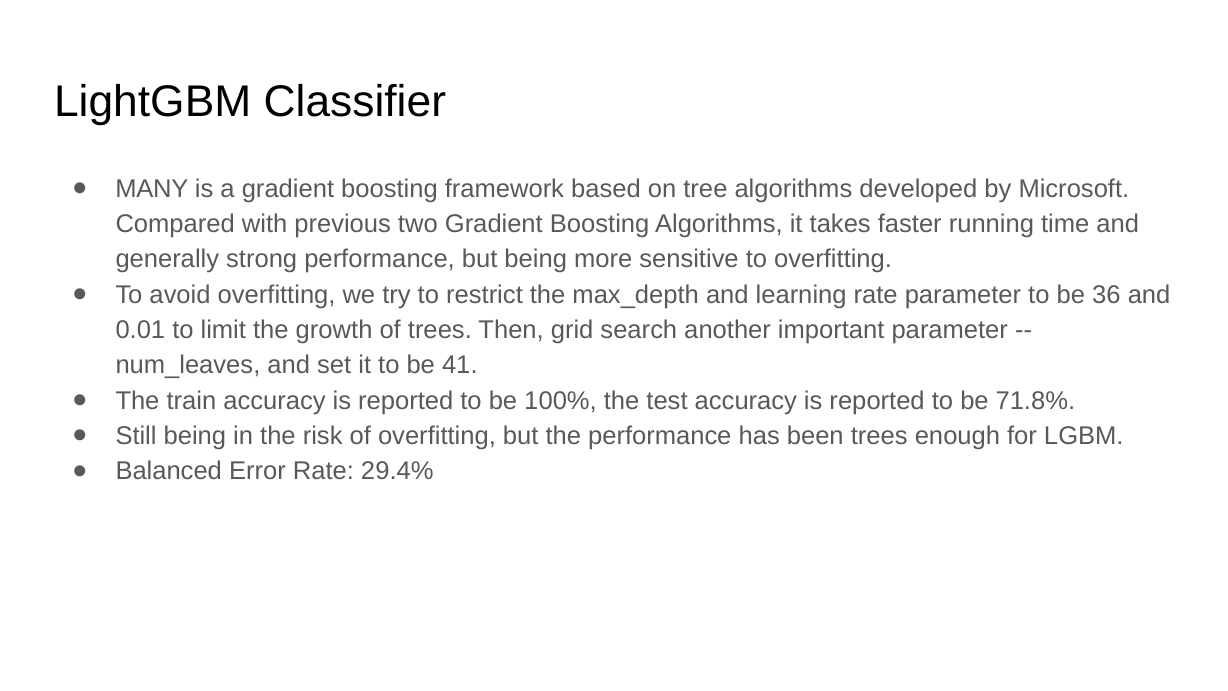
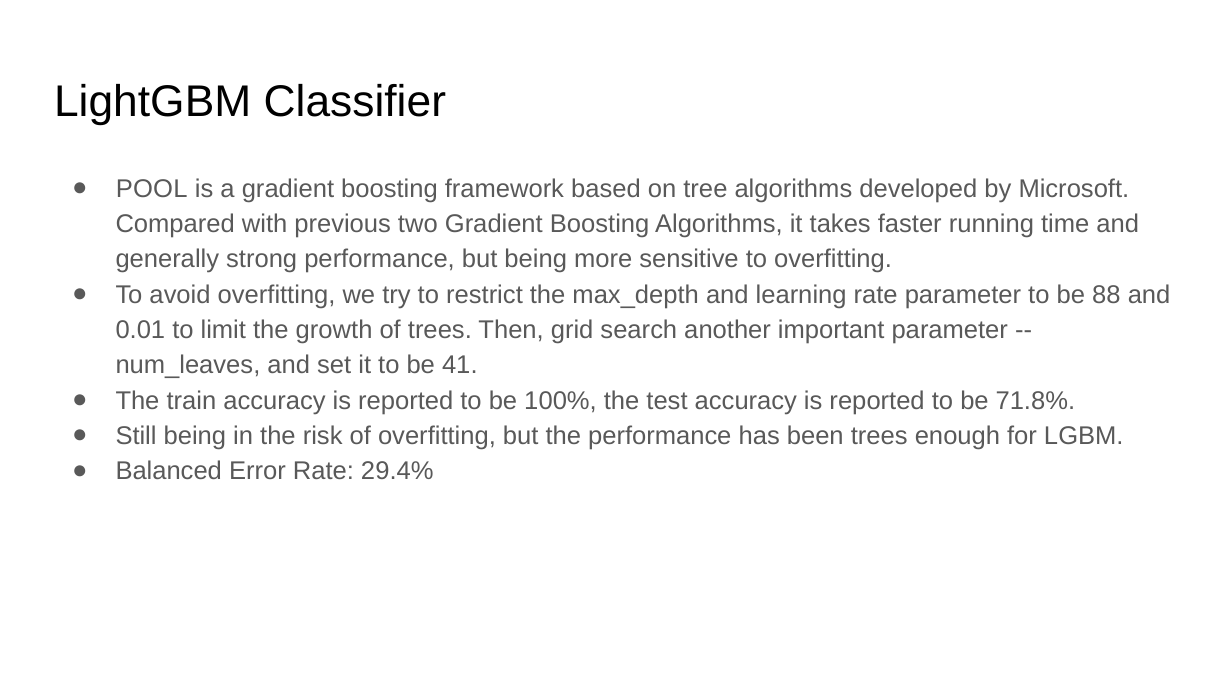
MANY: MANY -> POOL
36: 36 -> 88
